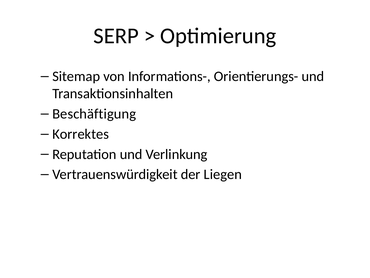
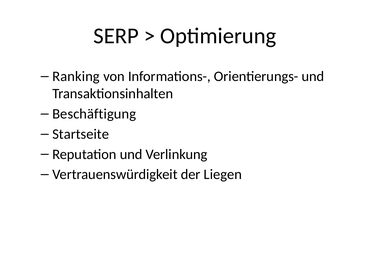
Sitemap: Sitemap -> Ranking
Korrektes: Korrektes -> Startseite
